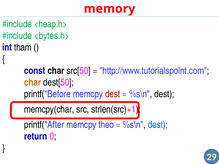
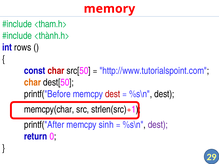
<heap.h>: <heap.h> -> <tham.h>
<bytes.h>: <bytes.h> -> <thành.h>
tham: tham -> rows
char at (56, 71) colour: black -> red
theo: theo -> sinh
dest at (158, 125) colour: blue -> purple
